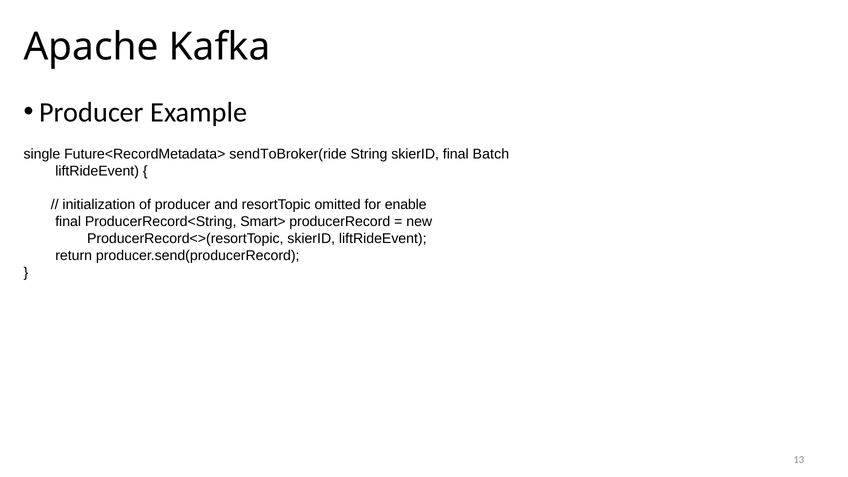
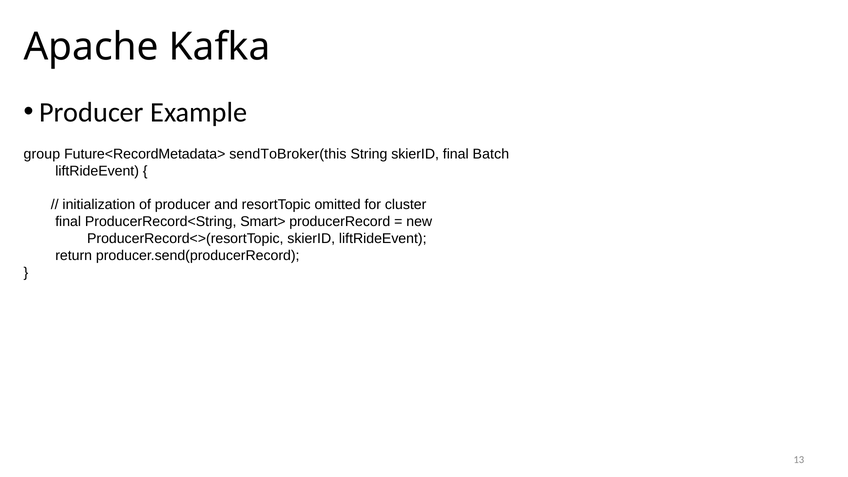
single: single -> group
sendToBroker(ride: sendToBroker(ride -> sendToBroker(this
enable: enable -> cluster
